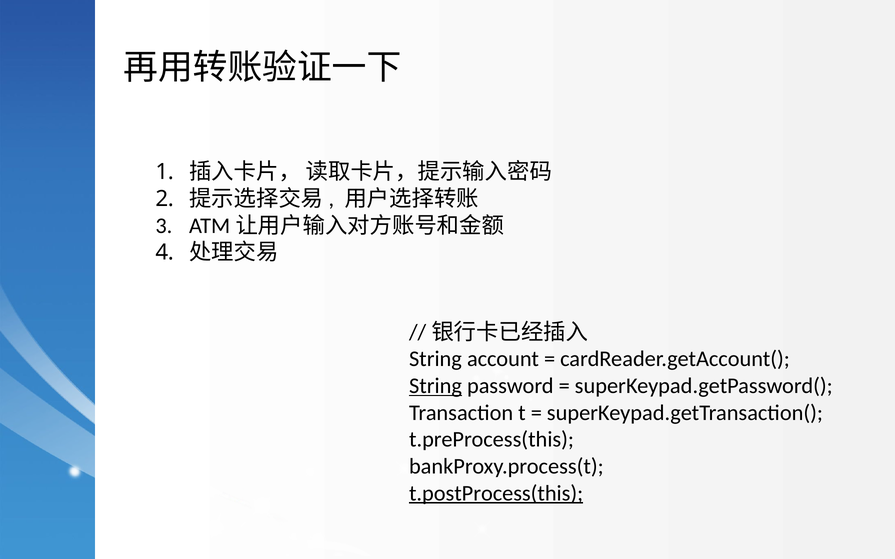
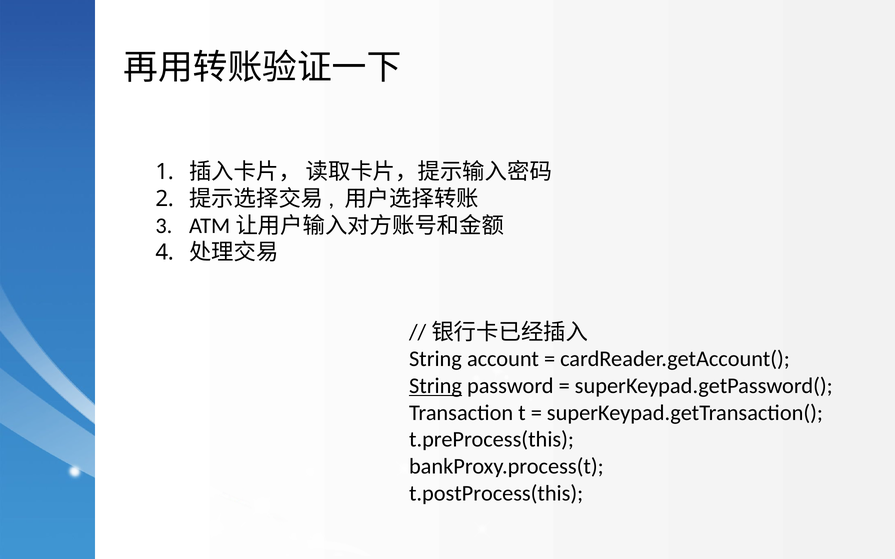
t.postProcess(this underline: present -> none
